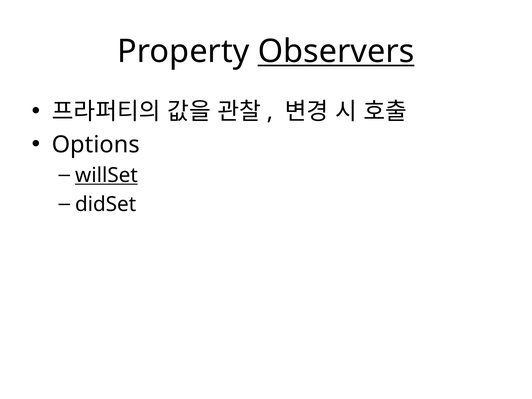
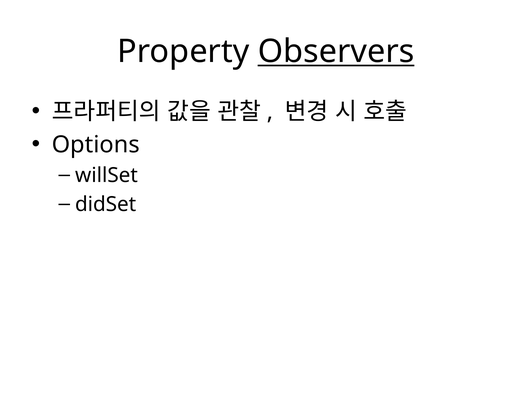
willSet underline: present -> none
